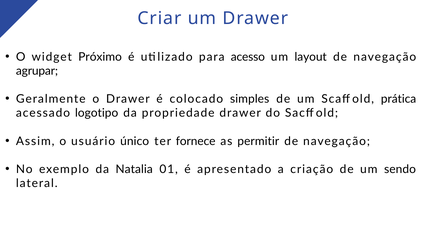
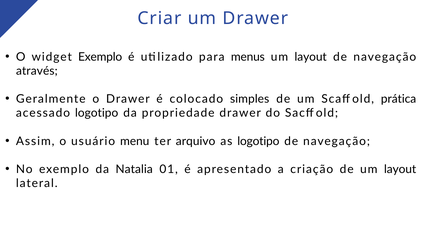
widget Próximo: Próximo -> Exemplo
acesso: acesso -> menus
agrupar: agrupar -> através
único: único -> menu
fornece: fornece -> arquivo
as permitir: permitir -> logotipo
de um sendo: sendo -> layout
